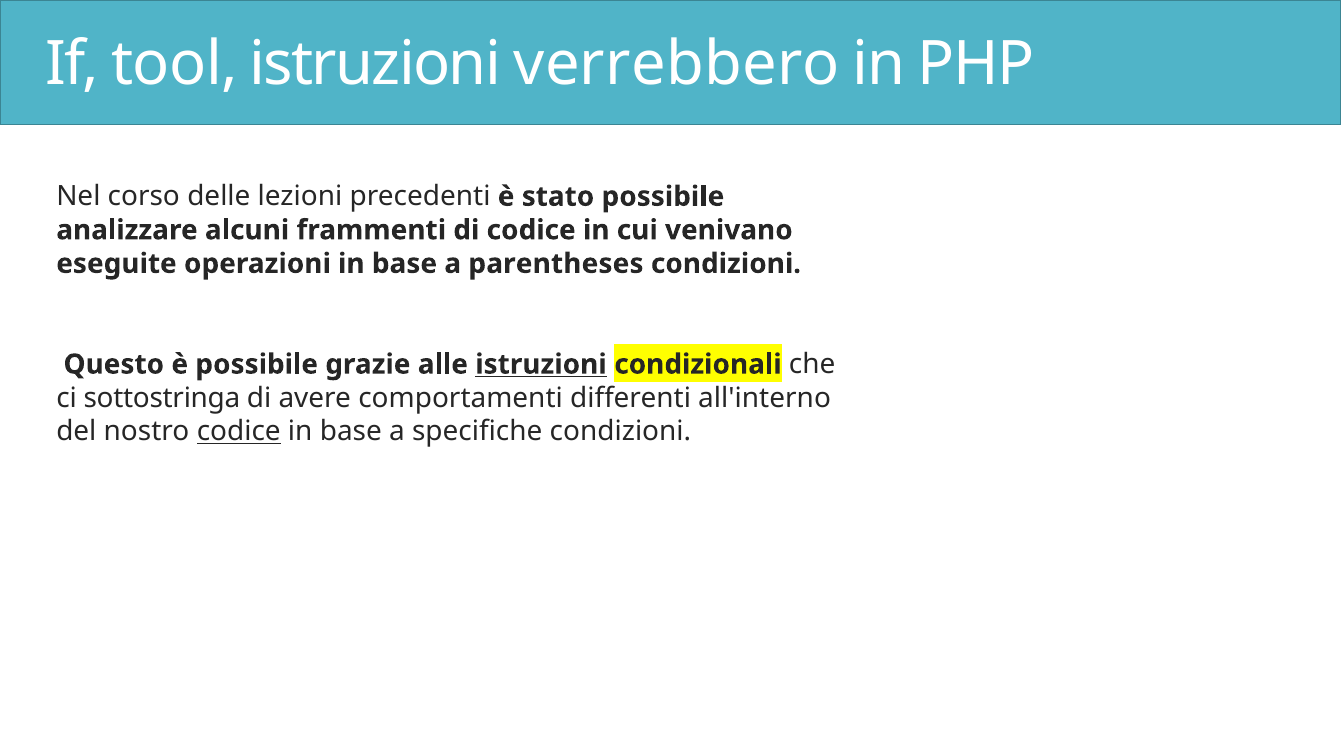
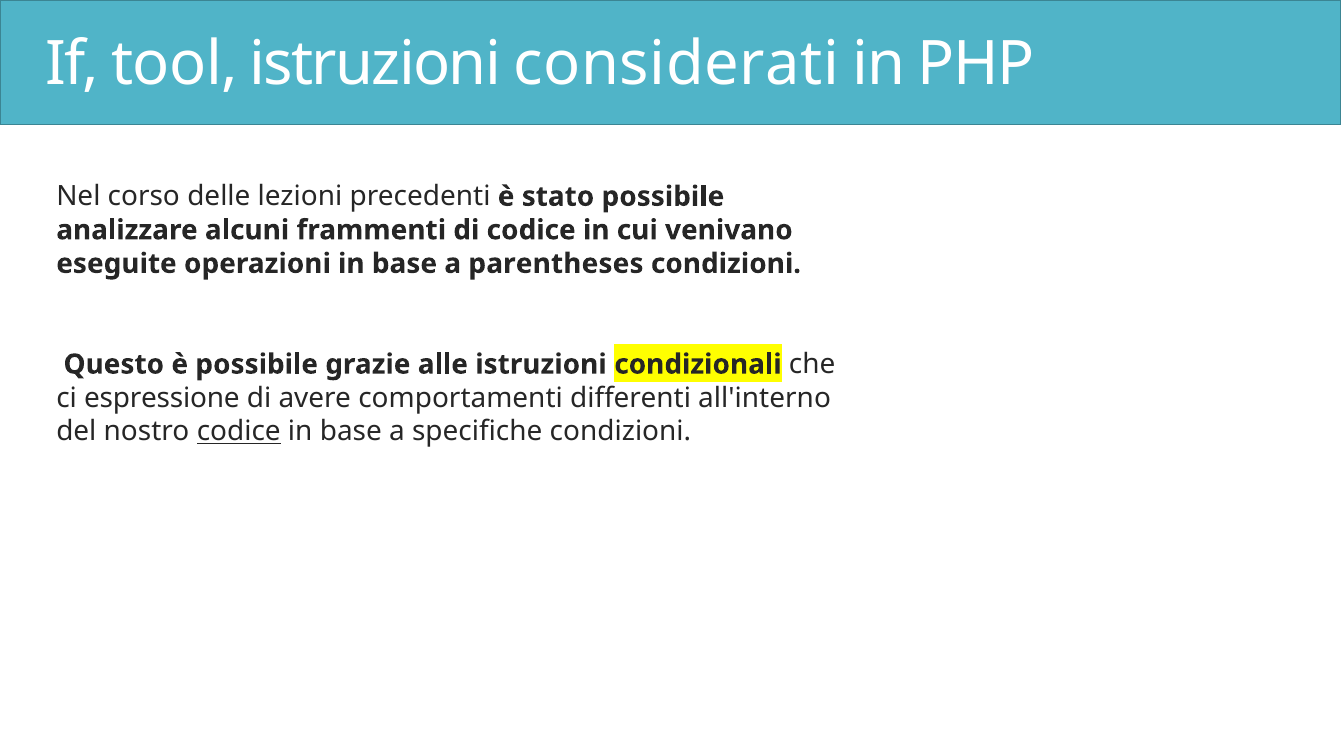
verrebbero: verrebbero -> considerati
istruzioni at (541, 365) underline: present -> none
sottostringa: sottostringa -> espressione
